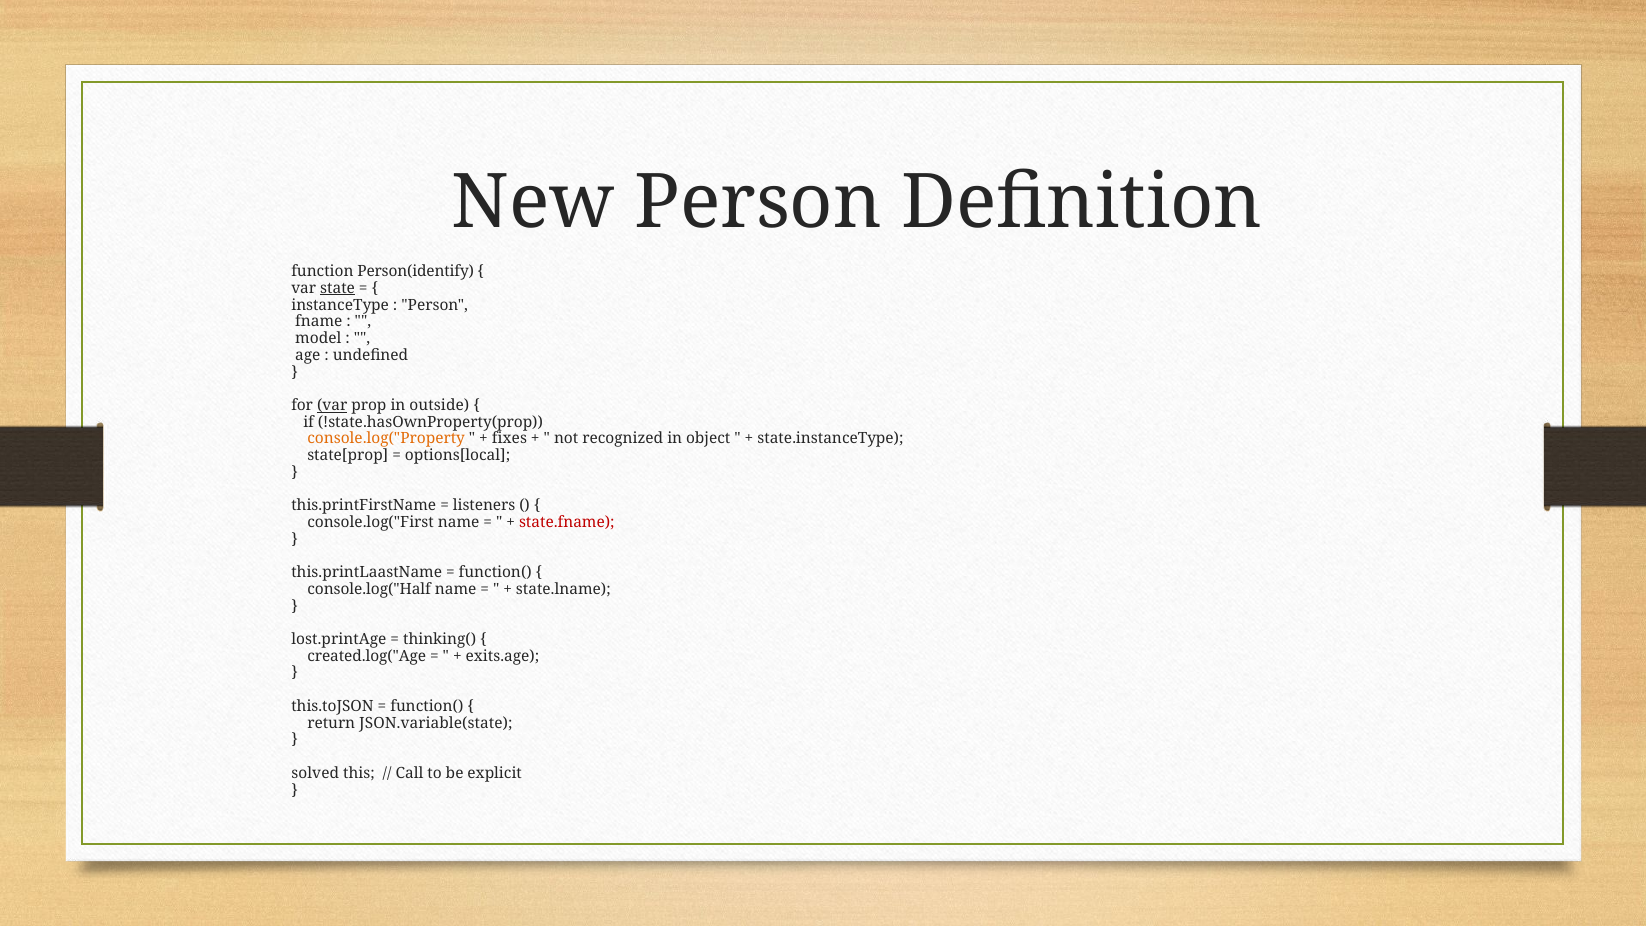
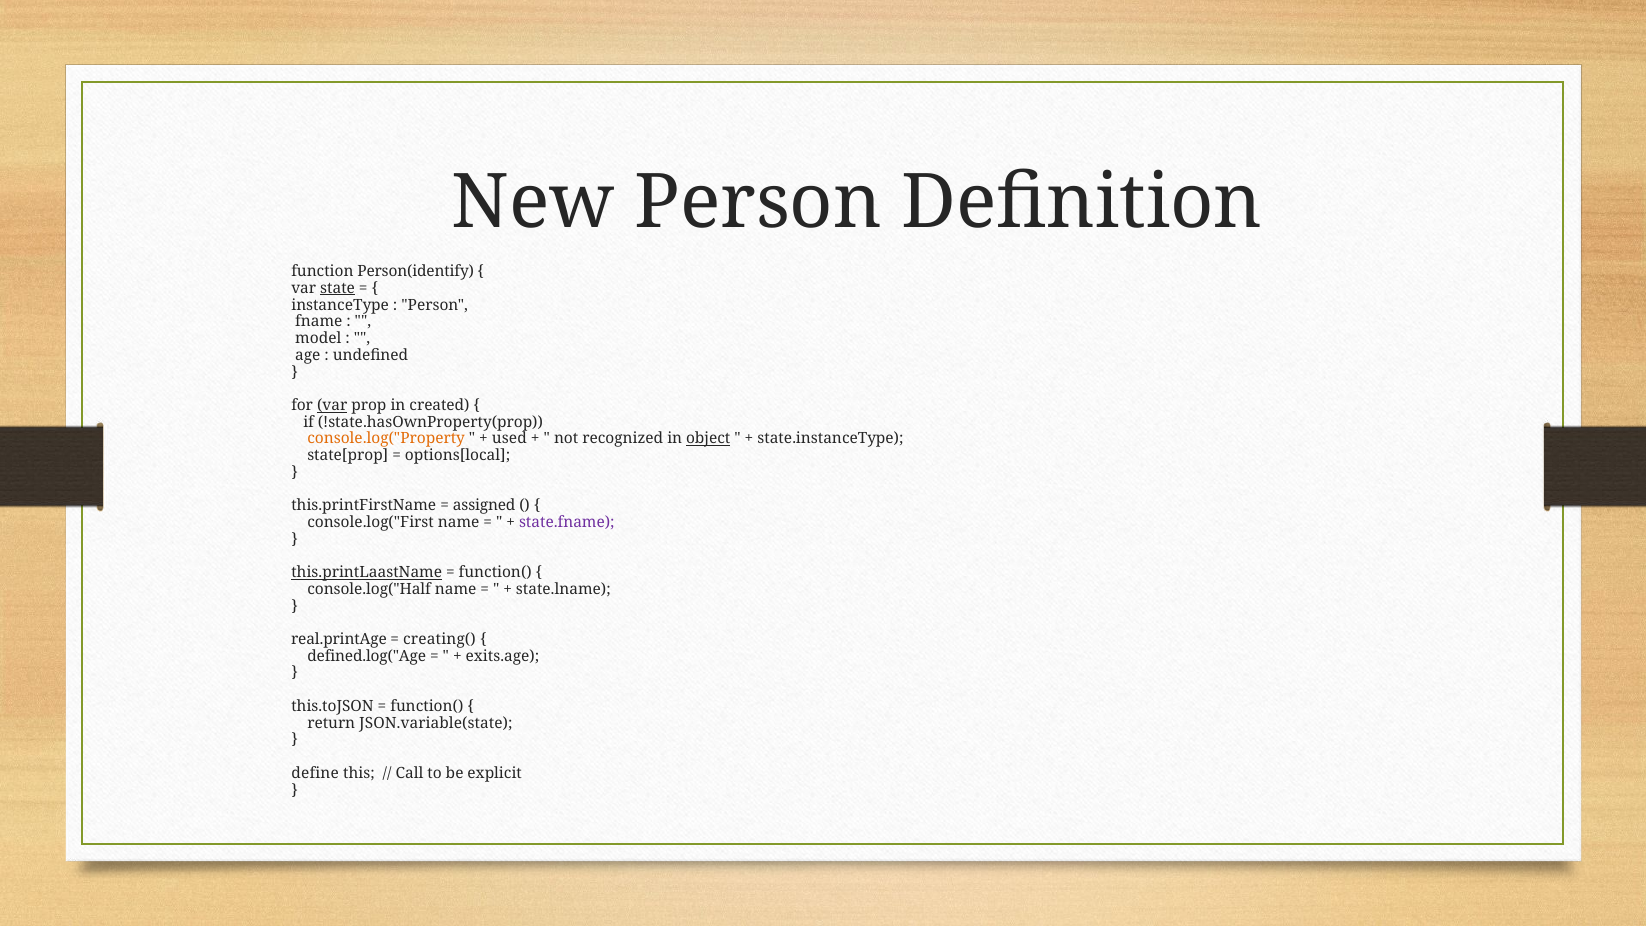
outside: outside -> created
fixes: fixes -> used
object underline: none -> present
listeners: listeners -> assigned
state.fname colour: red -> purple
this.printLaastName underline: none -> present
lost.printAge: lost.printAge -> real.printAge
thinking(: thinking( -> creating(
created.log("Age: created.log("Age -> defined.log("Age
solved: solved -> define
